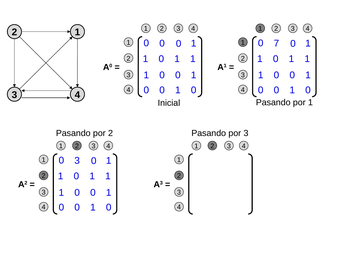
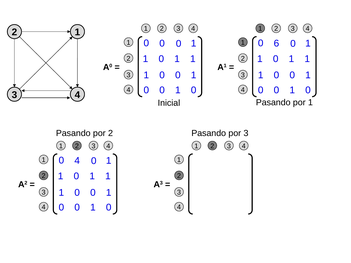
7: 7 -> 6
0 3: 3 -> 4
